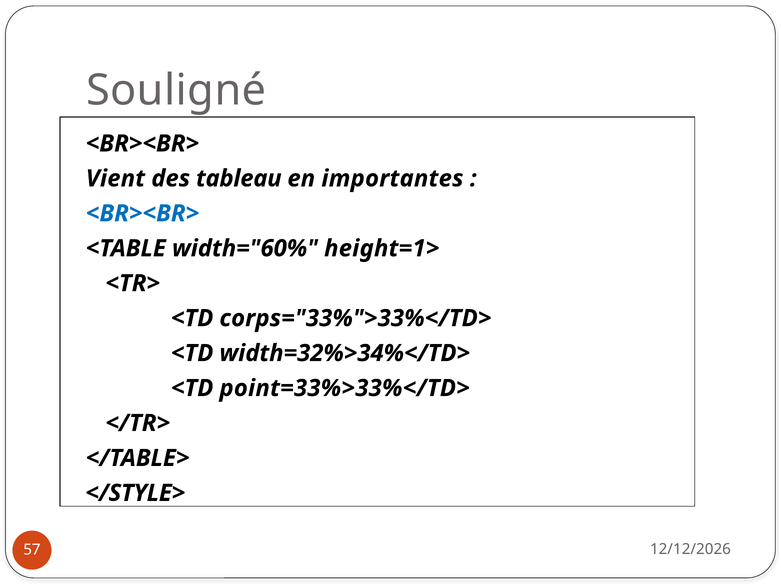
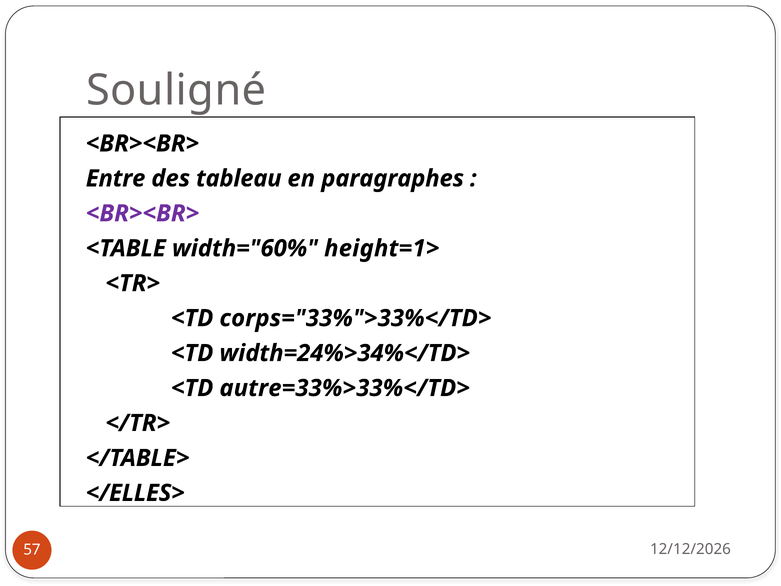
Vient: Vient -> Entre
importantes: importantes -> paragraphes
<BR><BR> at (143, 213) colour: blue -> purple
width=32%>34%</TD>: width=32%>34%</TD> -> width=24%>34%</TD>
point=33%>33%</TD>: point=33%>33%</TD> -> autre=33%>33%</TD>
</STYLE>: </STYLE> -> </ELLES>
